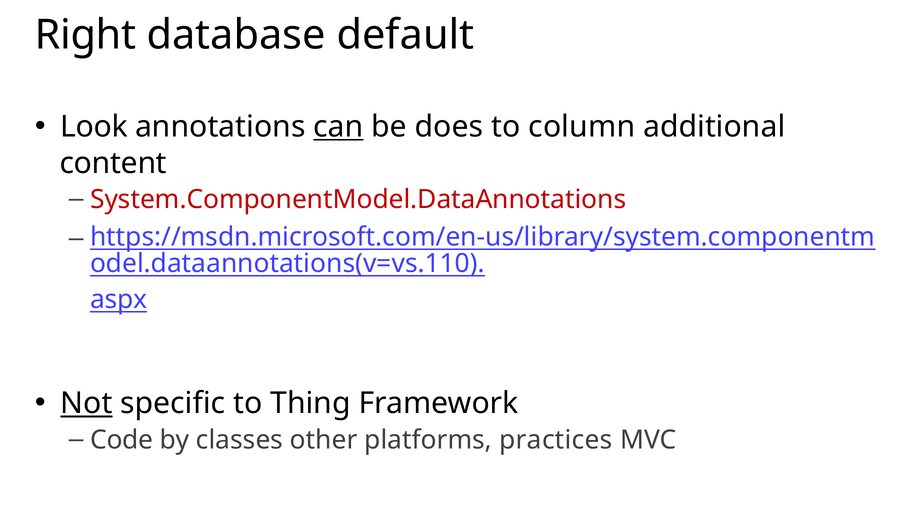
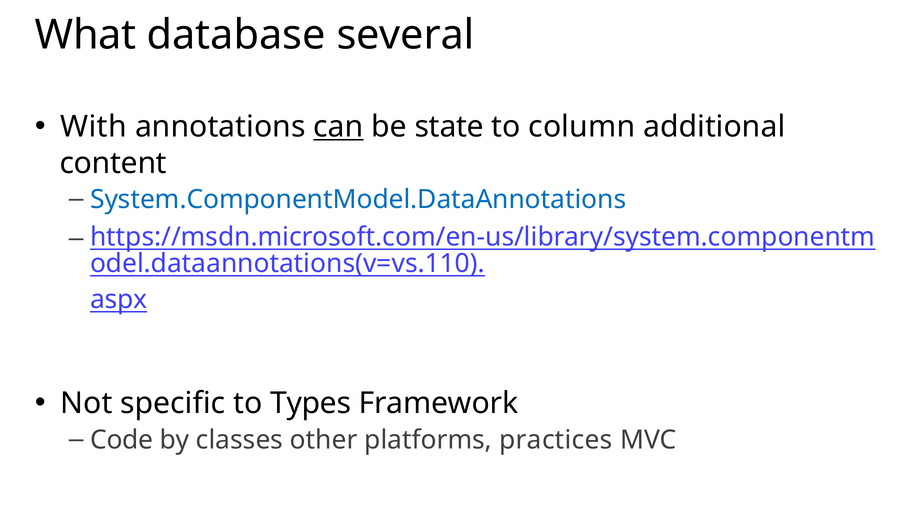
Right: Right -> What
default: default -> several
Look: Look -> With
does: does -> state
System.ComponentModel.DataAnnotations colour: red -> blue
Not underline: present -> none
Thing: Thing -> Types
